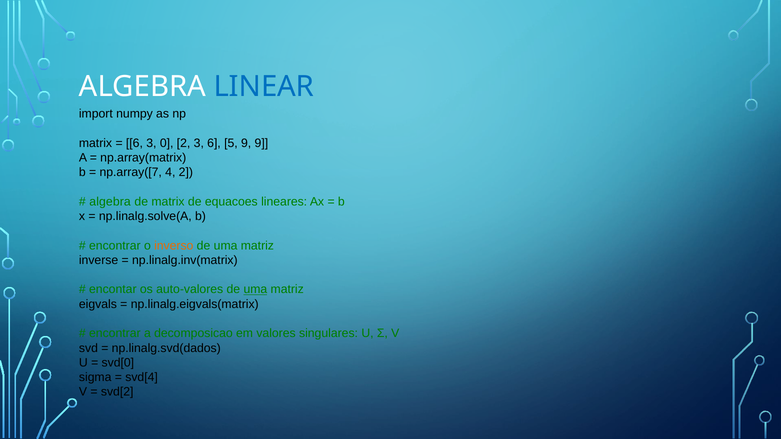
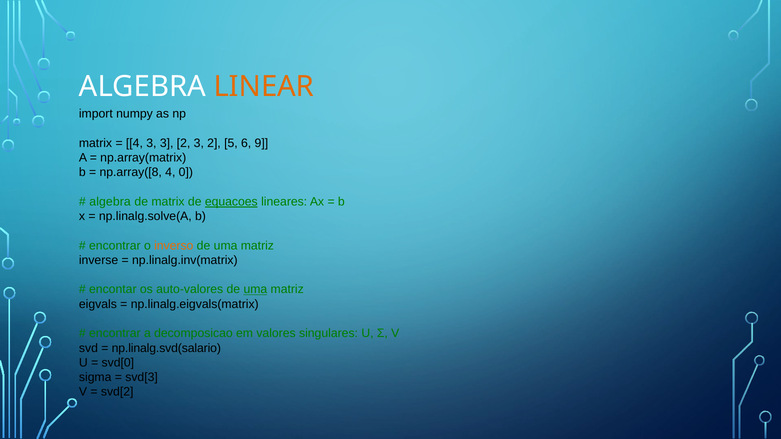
LINEAR colour: blue -> orange
6 at (134, 143): 6 -> 4
3 0: 0 -> 3
2 3 6: 6 -> 2
5 9: 9 -> 6
np.array([7: np.array([7 -> np.array([8
4 2: 2 -> 0
equacoes underline: none -> present
np.linalg.svd(dados: np.linalg.svd(dados -> np.linalg.svd(salario
svd[4: svd[4 -> svd[3
